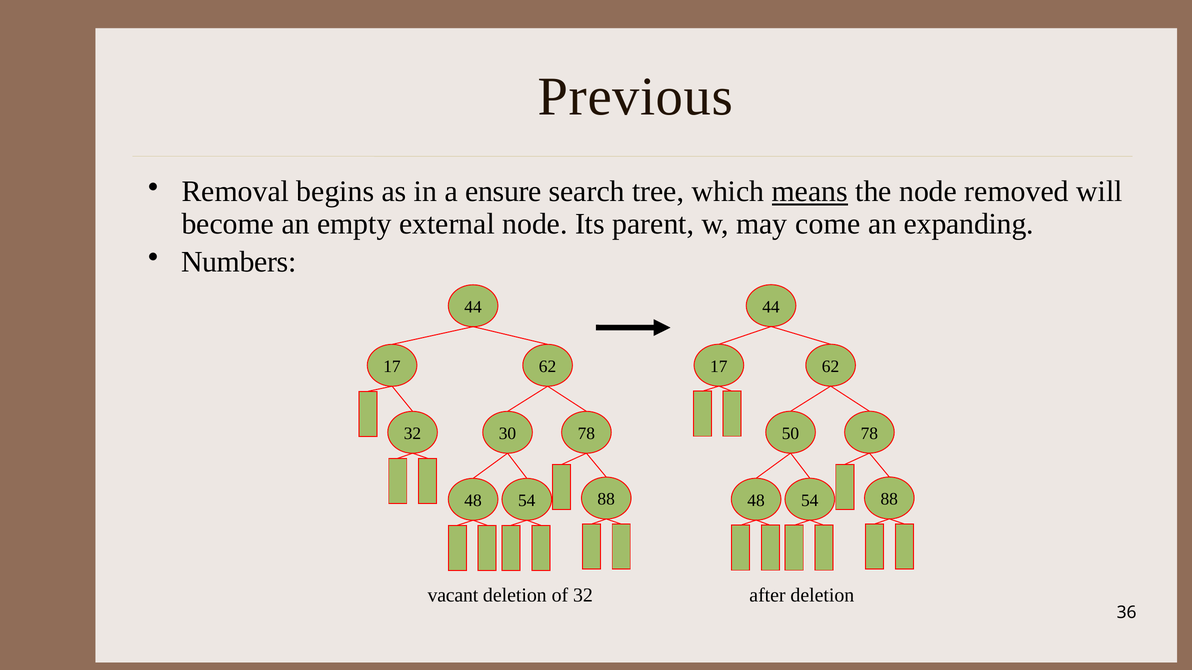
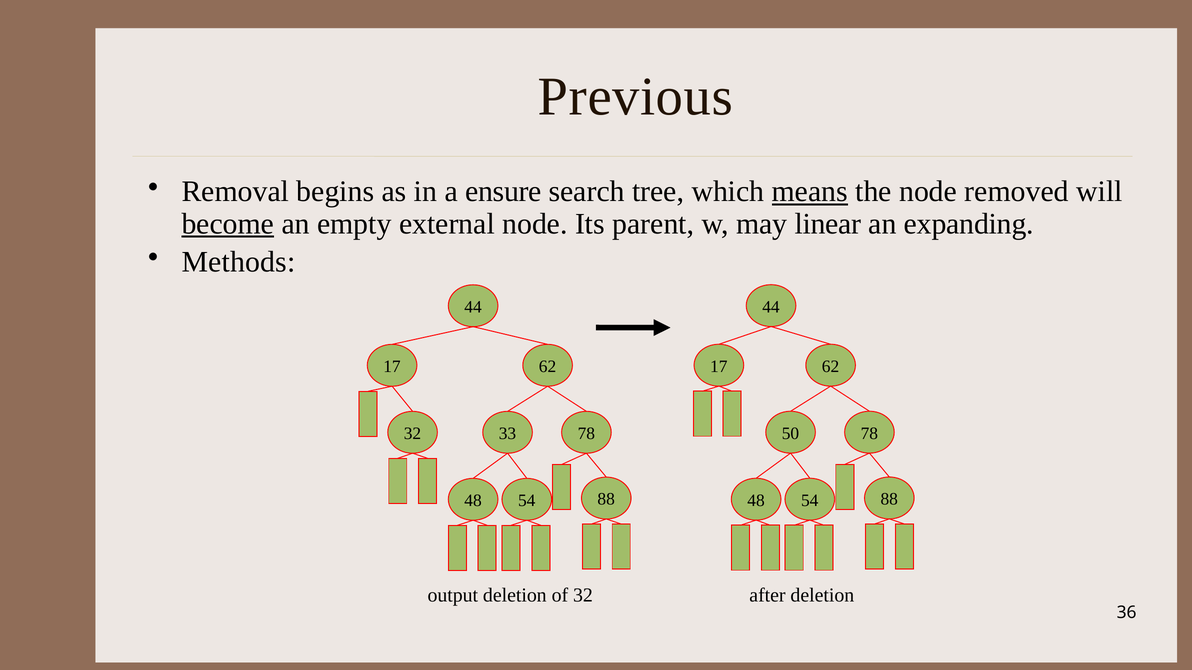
become underline: none -> present
come: come -> linear
Numbers: Numbers -> Methods
30: 30 -> 33
vacant: vacant -> output
